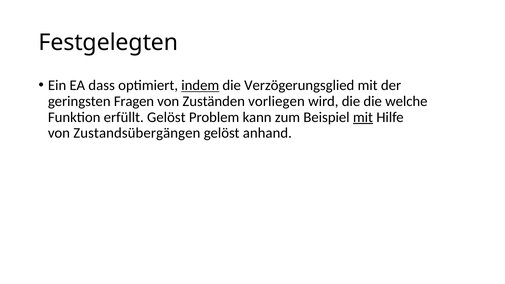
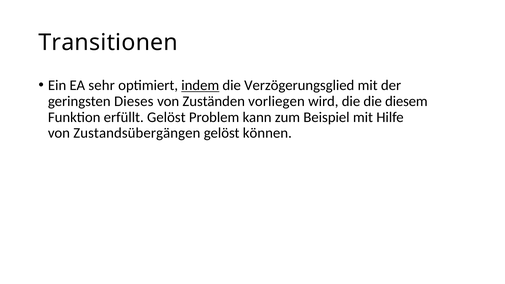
Festgelegten: Festgelegten -> Transitionen
dass: dass -> sehr
Fragen: Fragen -> Dieses
welche: welche -> diesem
mit at (363, 117) underline: present -> none
anhand: anhand -> können
